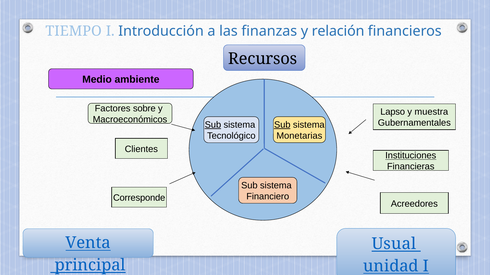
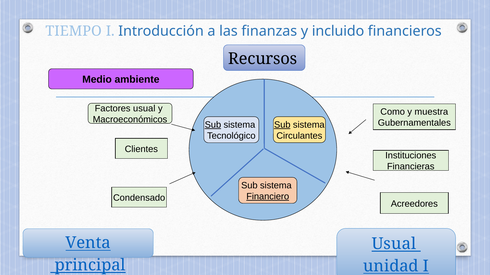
relación: relación -> incluido
Factores sobre: sobre -> usual
Lapso: Lapso -> Como
Monetarias: Monetarias -> Circulantes
Instituciones underline: present -> none
Financiero underline: none -> present
Corresponde: Corresponde -> Condensado
